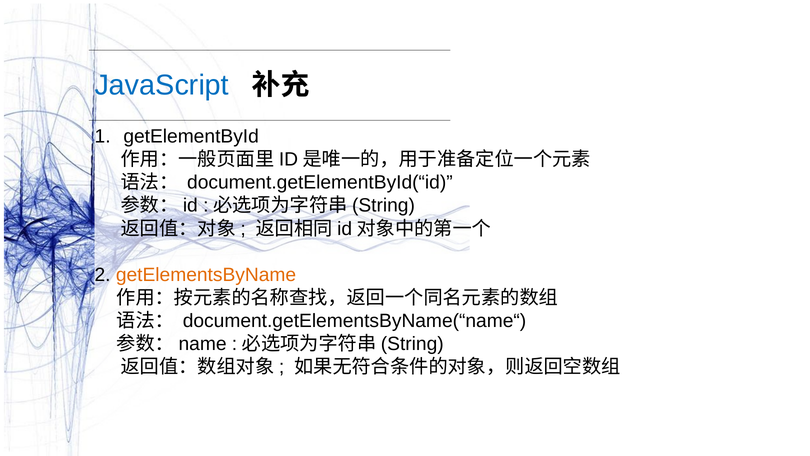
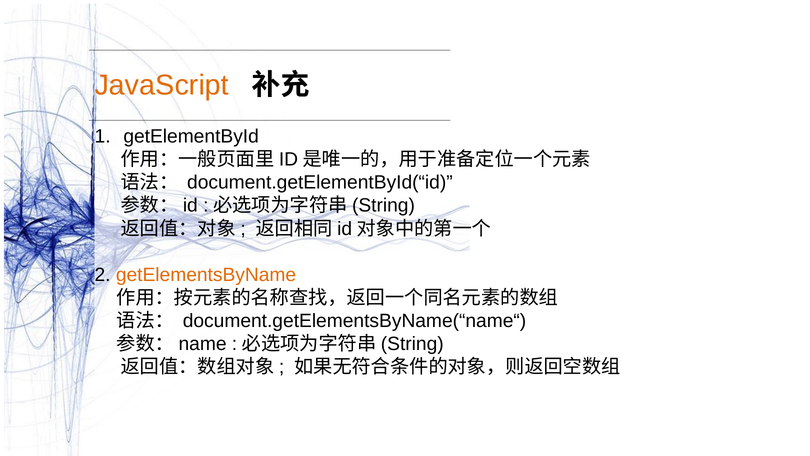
JavaScript colour: blue -> orange
